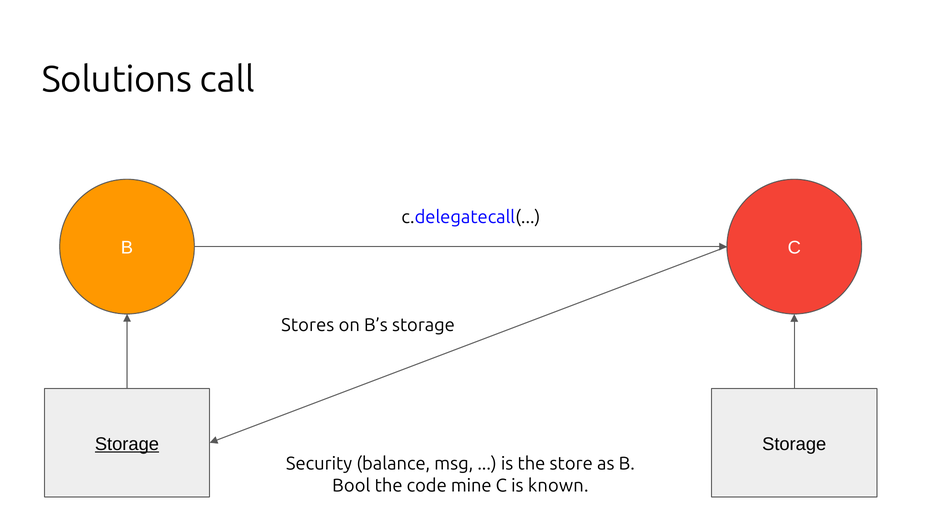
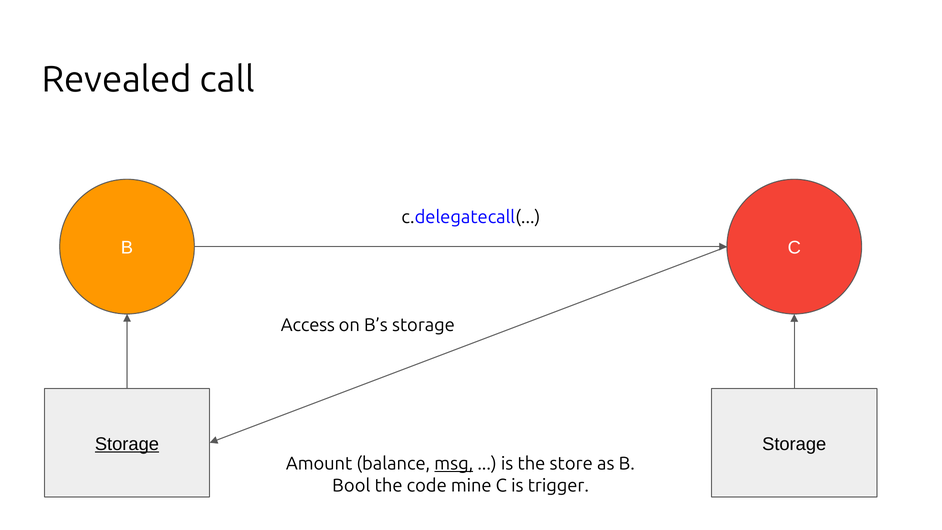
Solutions: Solutions -> Revealed
Stores: Stores -> Access
Security: Security -> Amount
msg underline: none -> present
known: known -> trigger
